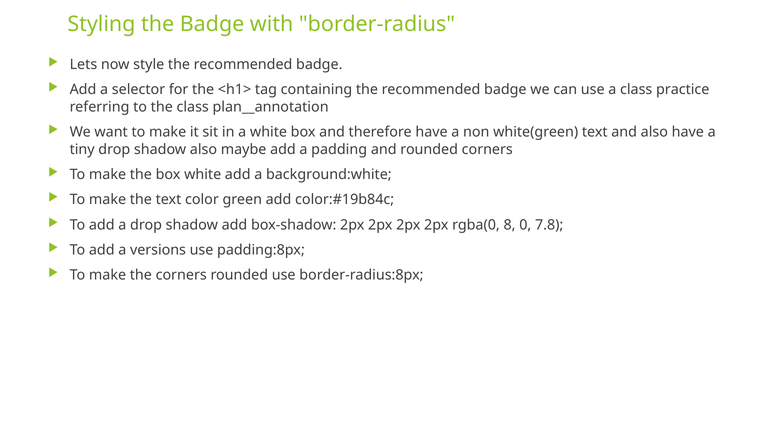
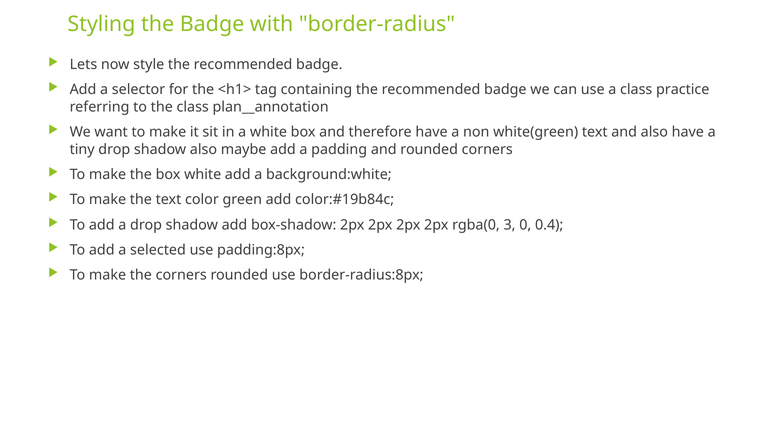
8: 8 -> 3
7.8: 7.8 -> 0.4
versions: versions -> selected
